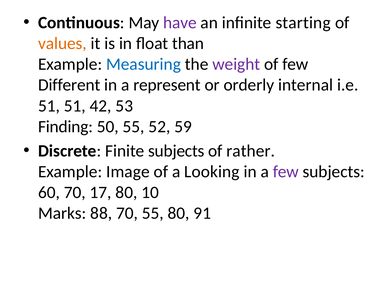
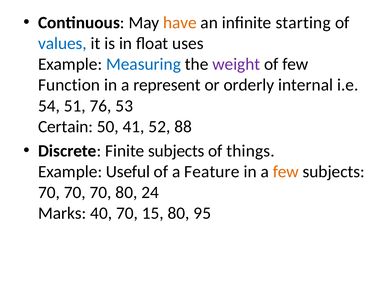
have colour: purple -> orange
values colour: orange -> blue
than: than -> uses
Different: Different -> Function
51 at (49, 106): 51 -> 54
42: 42 -> 76
Finding: Finding -> Certain
50 55: 55 -> 41
59: 59 -> 88
rather: rather -> things
Image: Image -> Useful
Looking: Looking -> Feature
few at (286, 172) colour: purple -> orange
60 at (49, 193): 60 -> 70
17 at (101, 193): 17 -> 70
10: 10 -> 24
88: 88 -> 40
70 55: 55 -> 15
91: 91 -> 95
